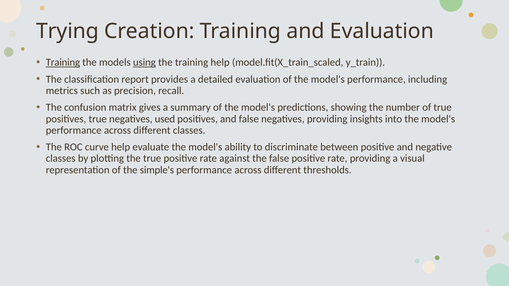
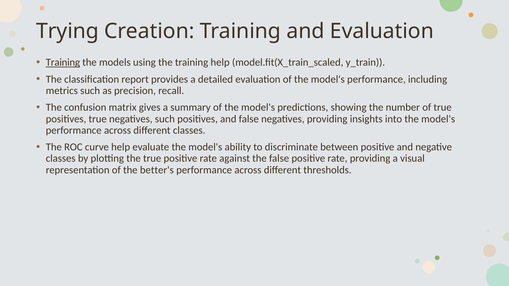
using underline: present -> none
negatives used: used -> such
simple's: simple's -> better's
